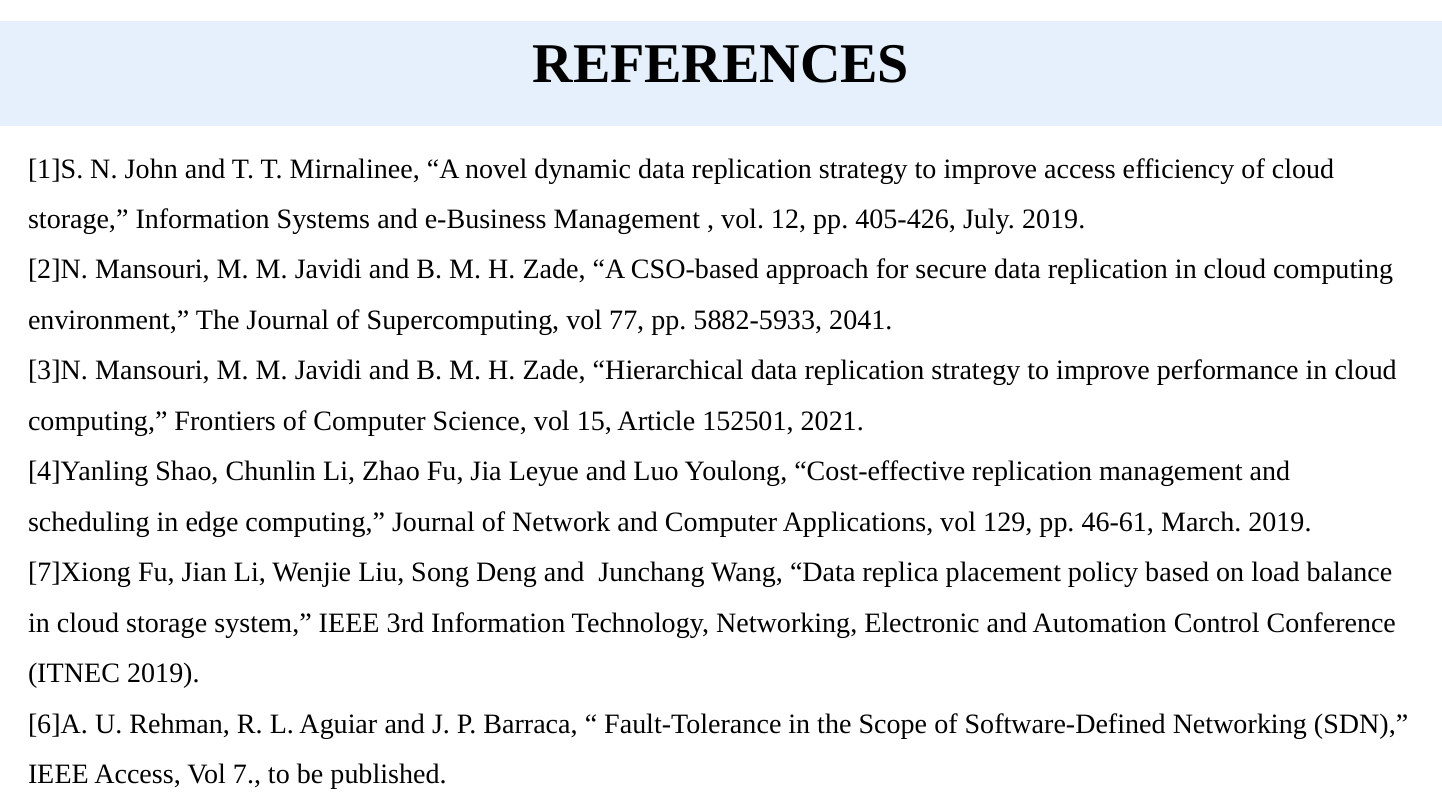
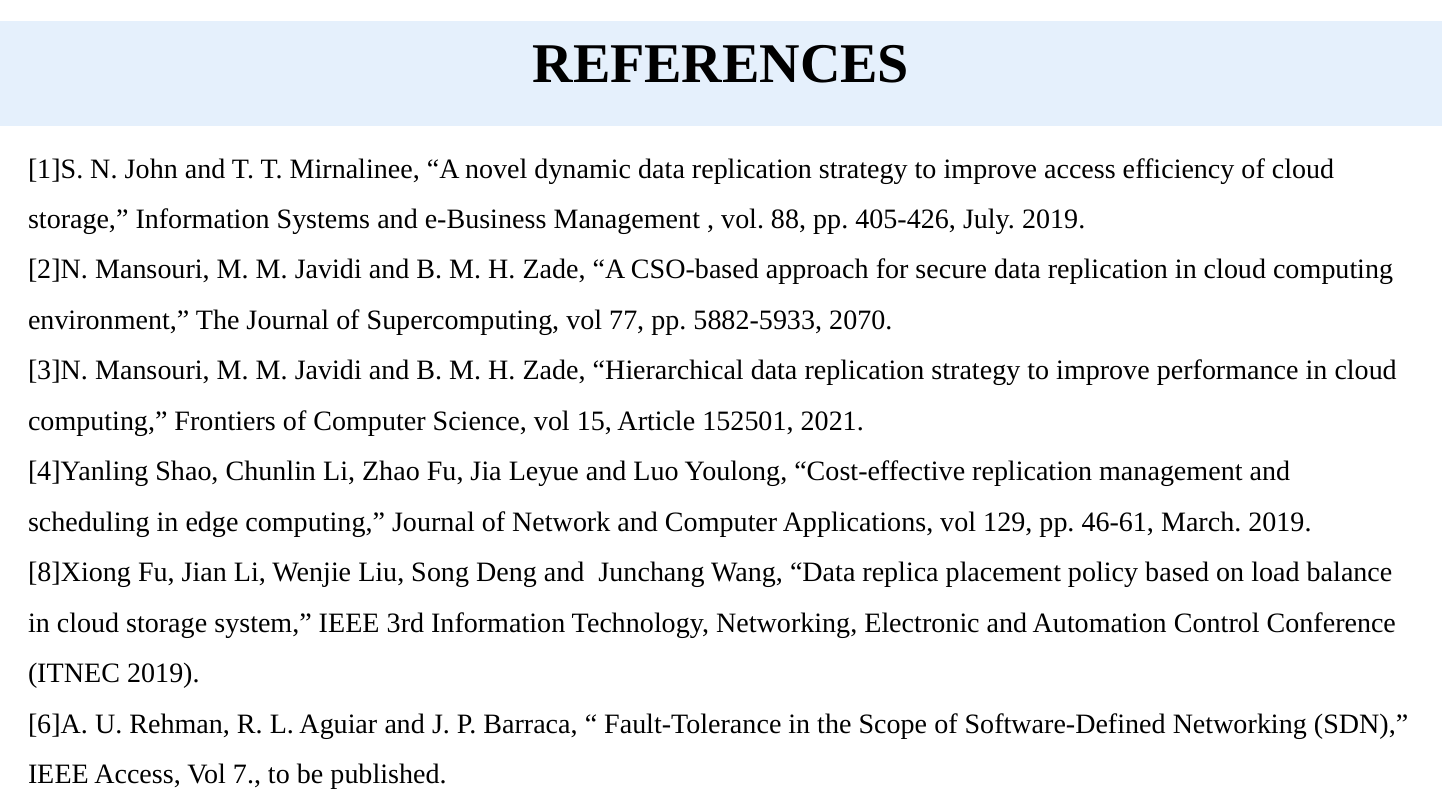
12: 12 -> 88
2041: 2041 -> 2070
7]Xiong: 7]Xiong -> 8]Xiong
